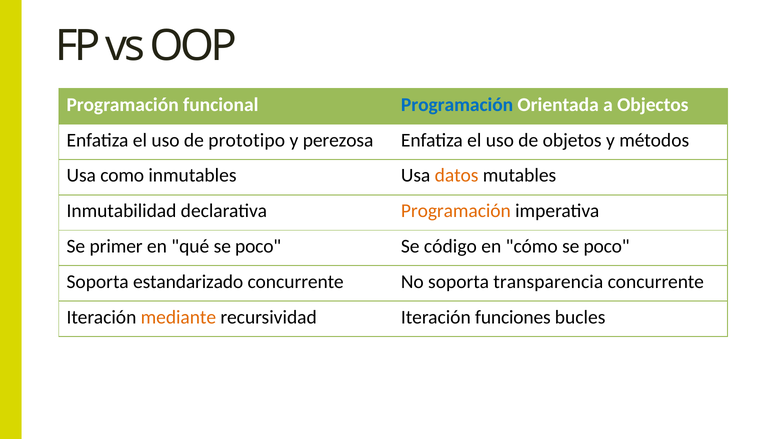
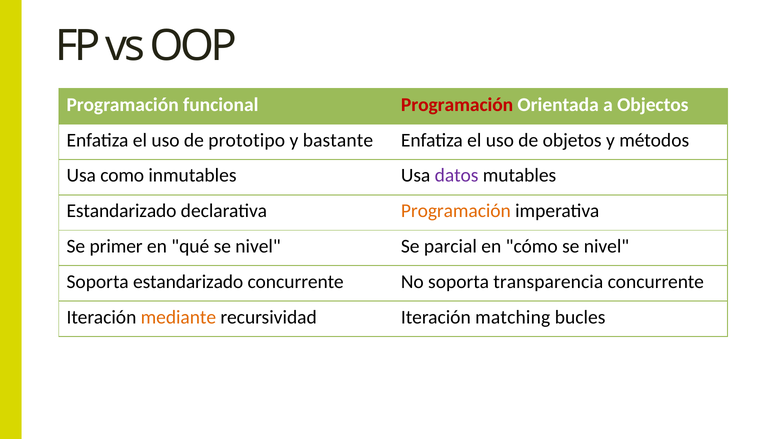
Programación at (457, 105) colour: blue -> red
perezosa: perezosa -> bastante
datos colour: orange -> purple
Inmutabilidad at (121, 211): Inmutabilidad -> Estandarizado
qué se poco: poco -> nivel
código: código -> parcial
cómo se poco: poco -> nivel
funciones: funciones -> matching
